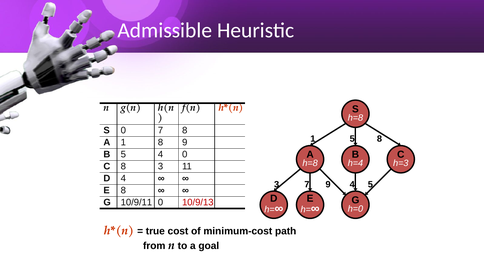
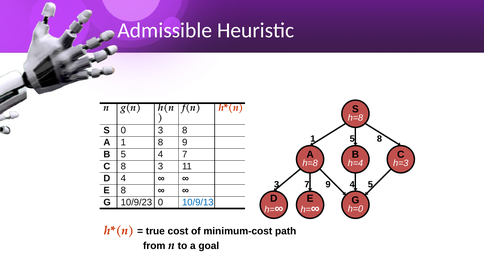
0 7: 7 -> 3
4 0: 0 -> 7
10/9/11: 10/9/11 -> 10/9/23
10/9/13 colour: red -> blue
